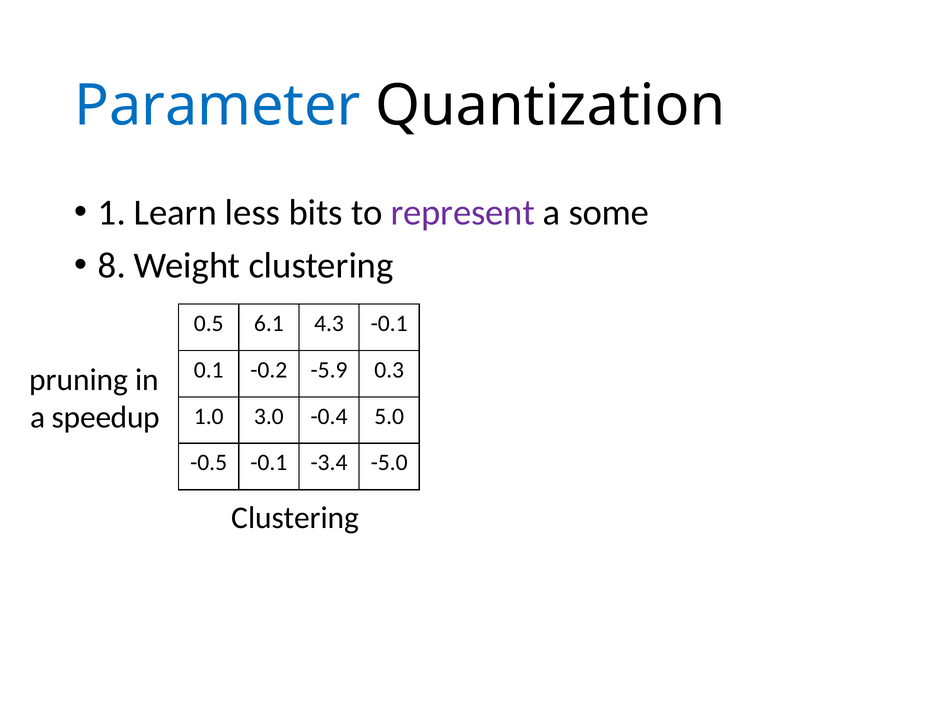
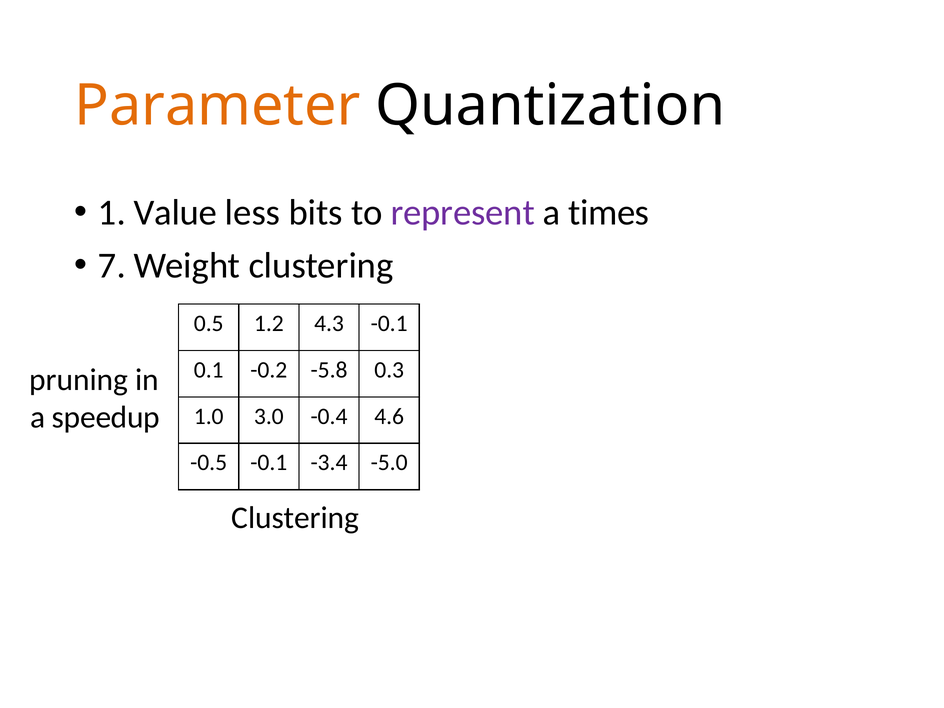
Parameter colour: blue -> orange
Learn: Learn -> Value
some: some -> times
8: 8 -> 7
6.1: 6.1 -> 1.2
-5.9: -5.9 -> -5.8
5.0: 5.0 -> 4.6
